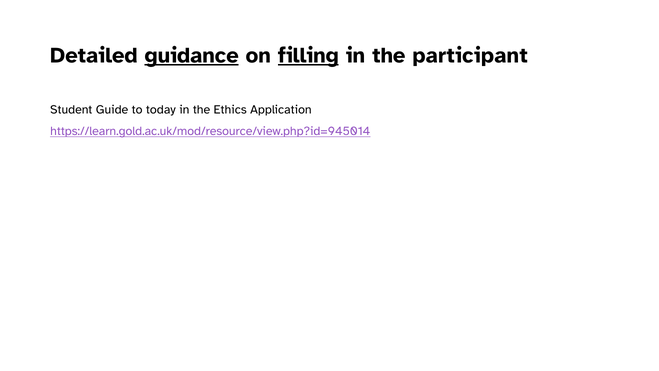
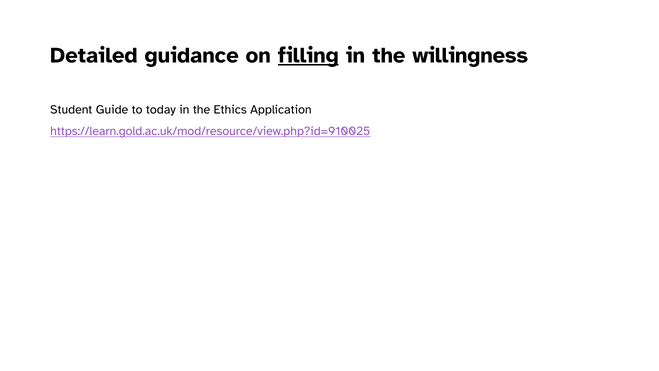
guidance underline: present -> none
participant: participant -> willingness
https://learn.gold.ac.uk/mod/resource/view.php?id=945014: https://learn.gold.ac.uk/mod/resource/view.php?id=945014 -> https://learn.gold.ac.uk/mod/resource/view.php?id=910025
